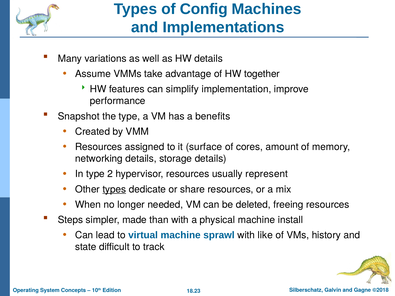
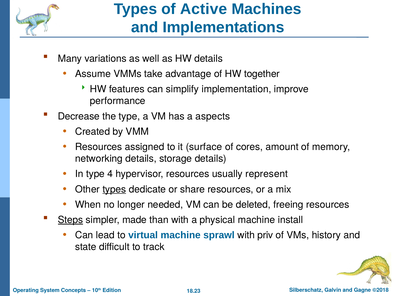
Config: Config -> Active
Snapshot: Snapshot -> Decrease
benefits: benefits -> aspects
2: 2 -> 4
Steps underline: none -> present
like: like -> priv
